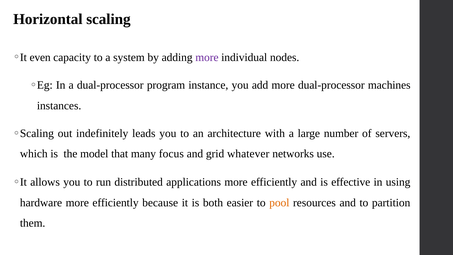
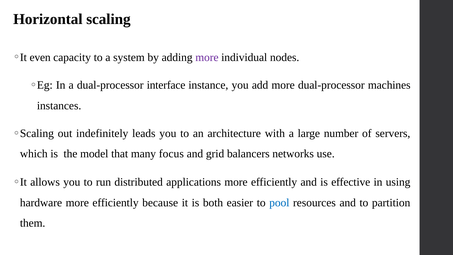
program: program -> interface
whatever: whatever -> balancers
pool colour: orange -> blue
